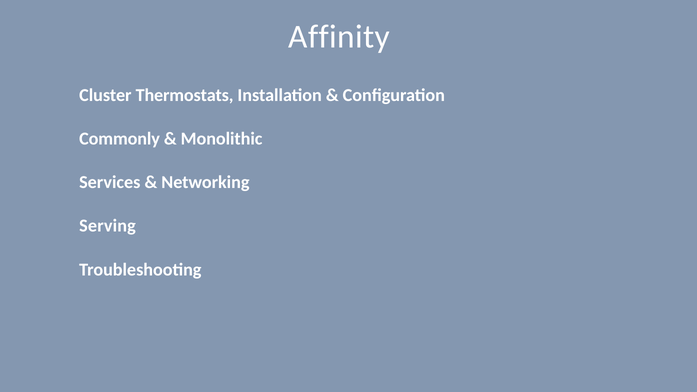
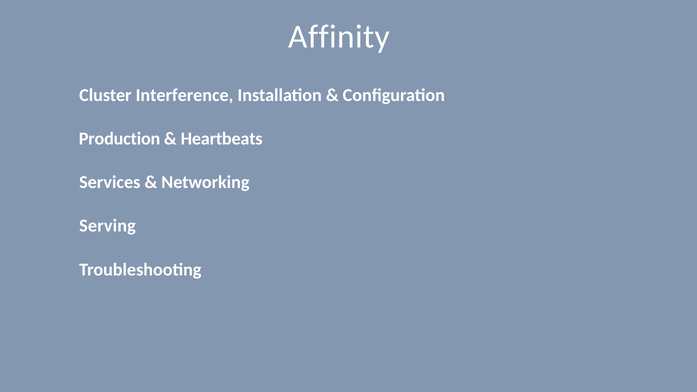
Thermostats: Thermostats -> Interference
Commonly: Commonly -> Production
Monolithic: Monolithic -> Heartbeats
